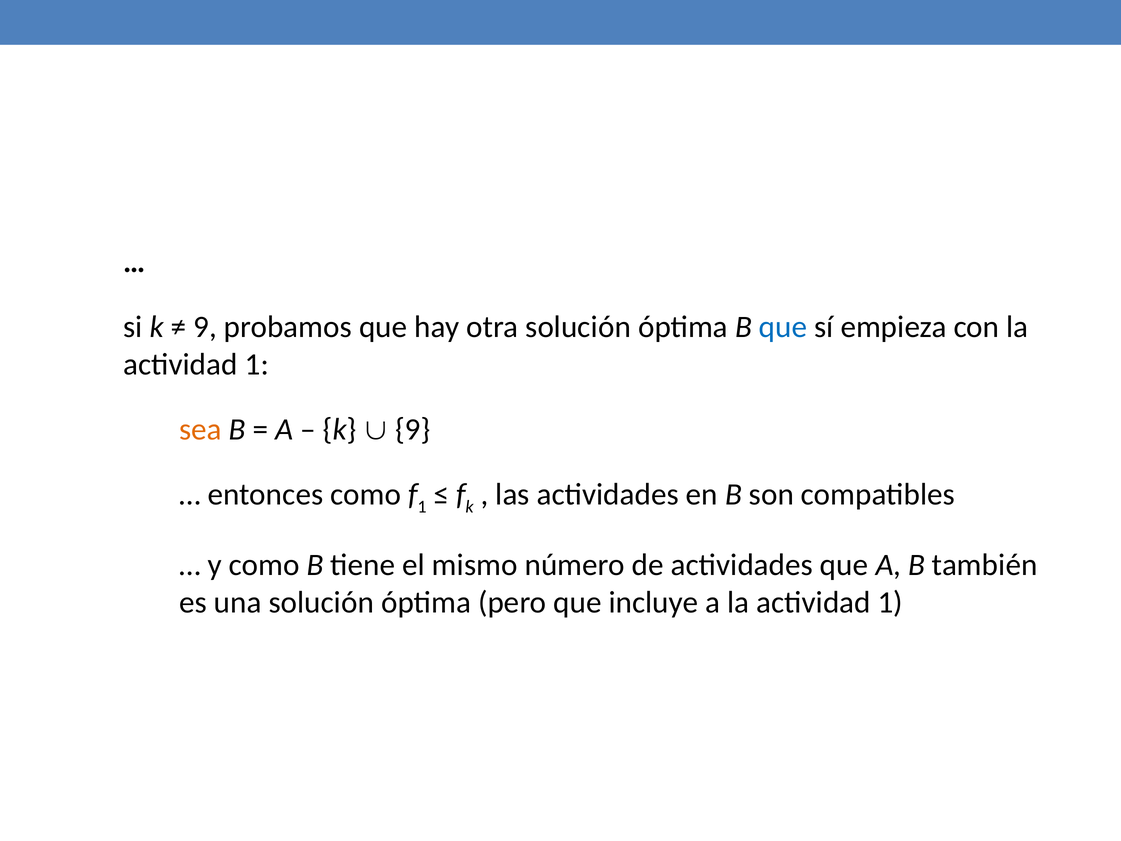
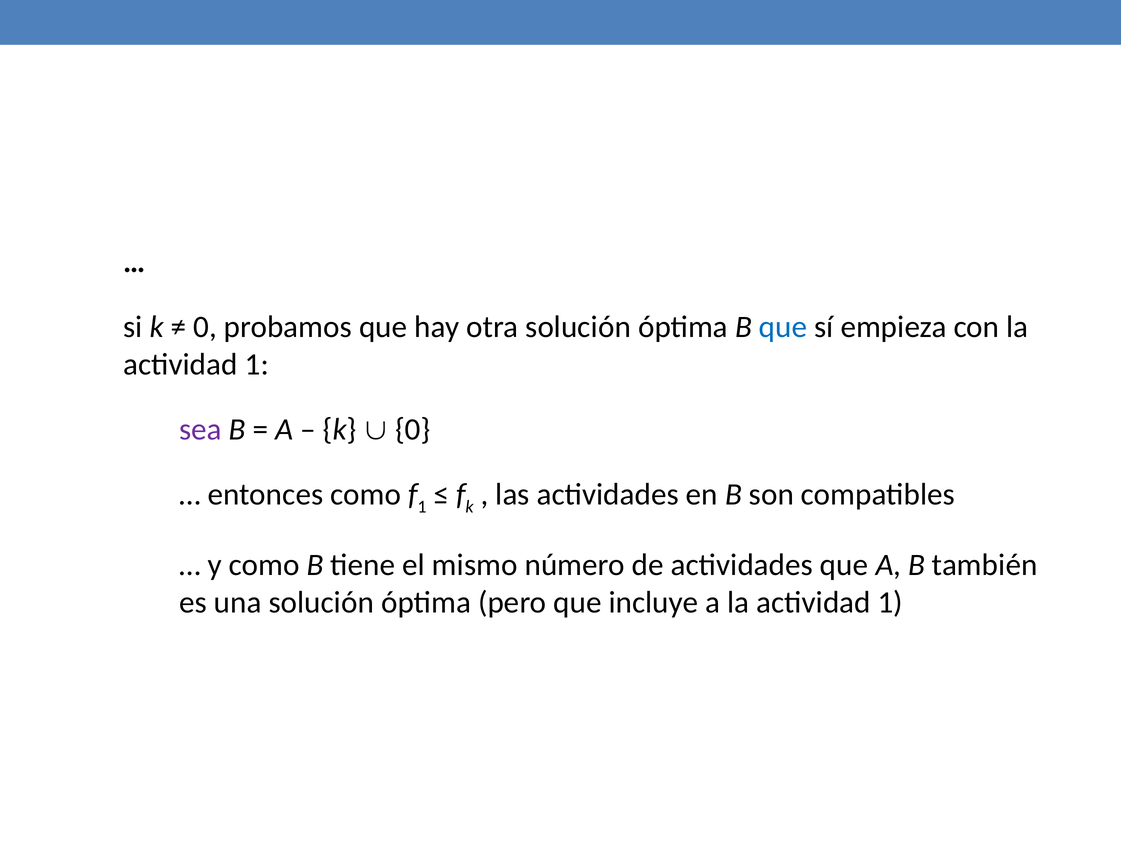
9 at (205, 327): 9 -> 0
sea colour: orange -> purple
9 at (413, 429): 9 -> 0
